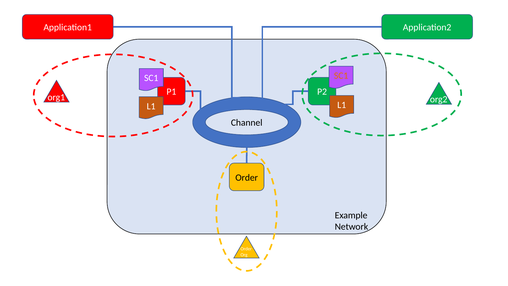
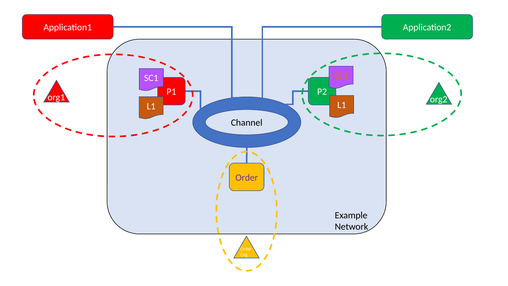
Order at (247, 177) colour: black -> purple
